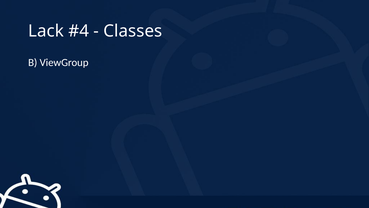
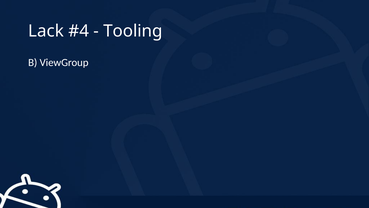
Classes: Classes -> Tooling
